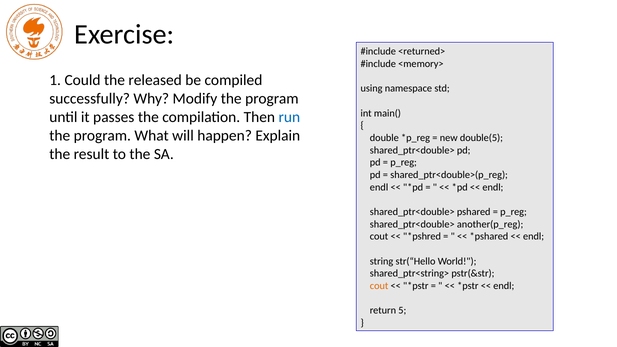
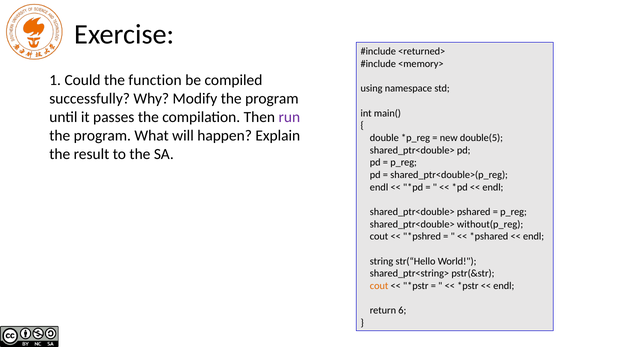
released: released -> function
run colour: blue -> purple
another(p_reg: another(p_reg -> without(p_reg
5: 5 -> 6
